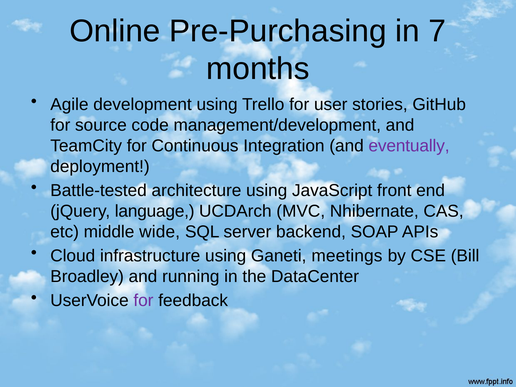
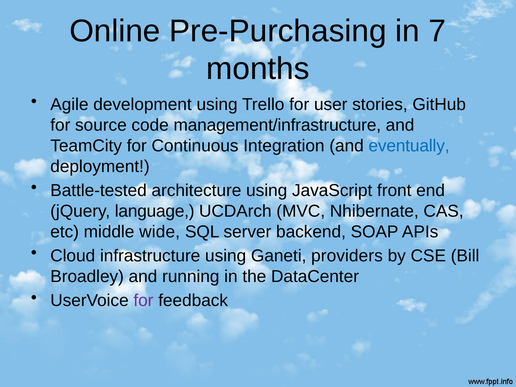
management/development: management/development -> management/infrastructure
eventually colour: purple -> blue
meetings: meetings -> providers
